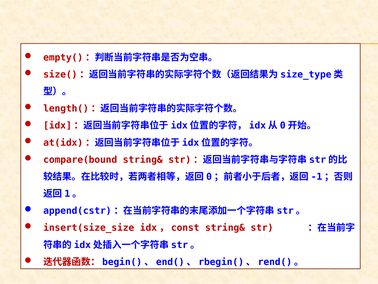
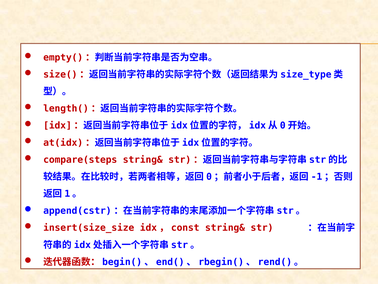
compare(bound: compare(bound -> compare(steps
